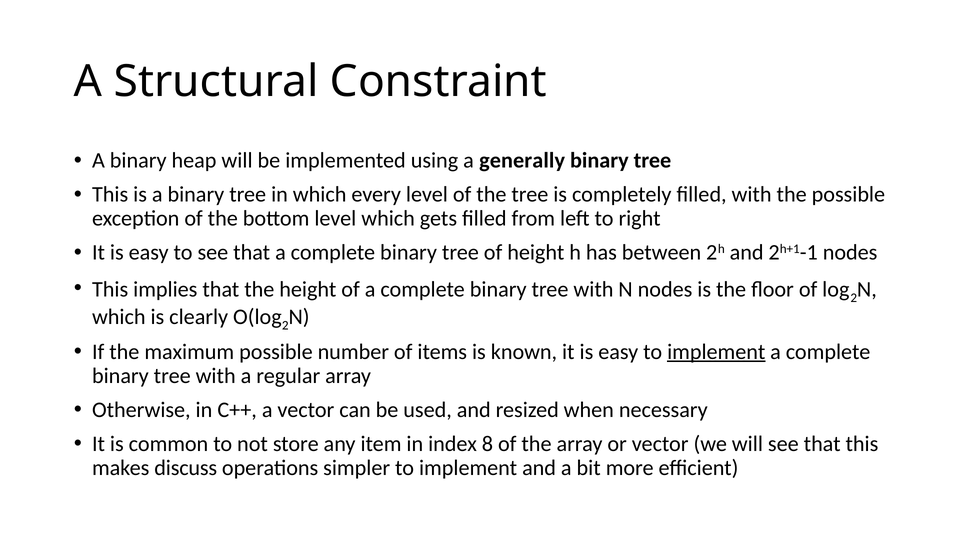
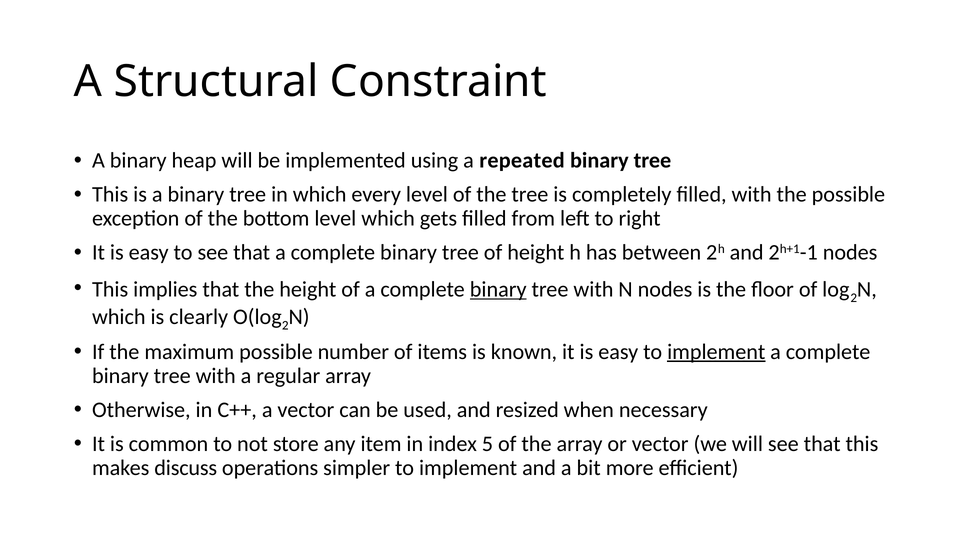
generally: generally -> repeated
binary at (498, 290) underline: none -> present
8: 8 -> 5
